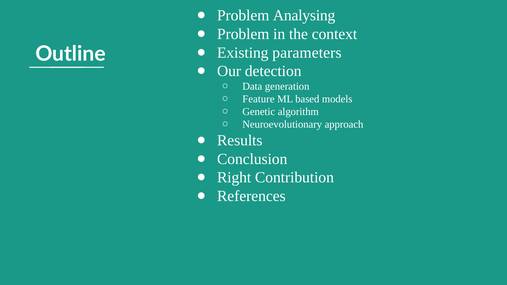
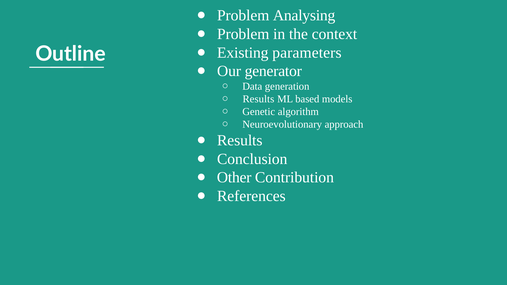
detection: detection -> generator
Feature at (258, 99): Feature -> Results
Right: Right -> Other
